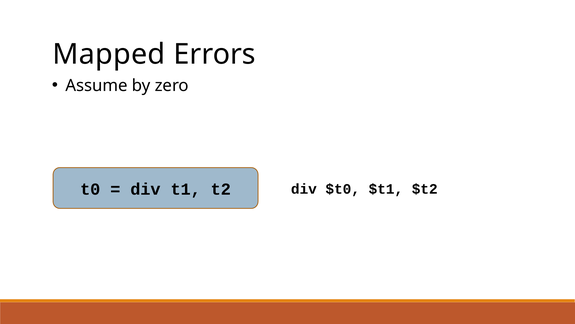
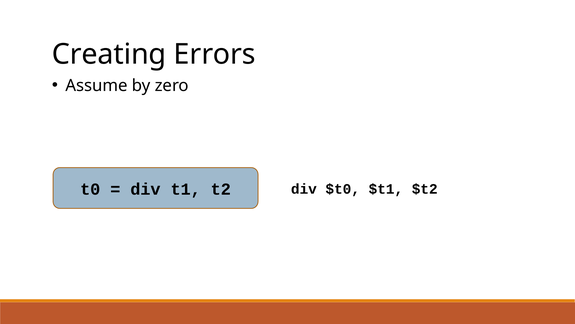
Mapped: Mapped -> Creating
